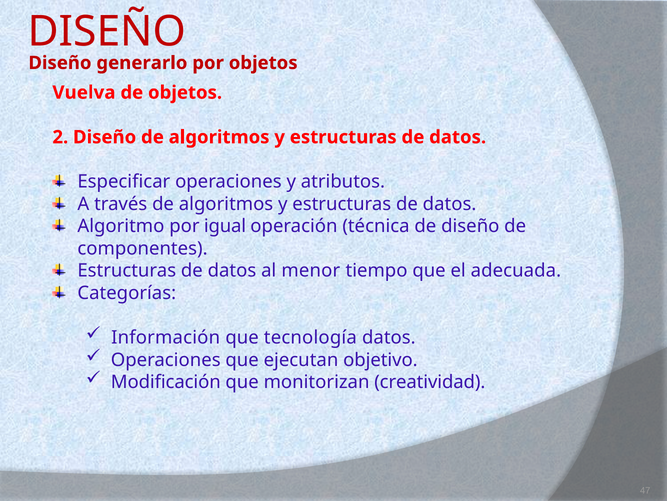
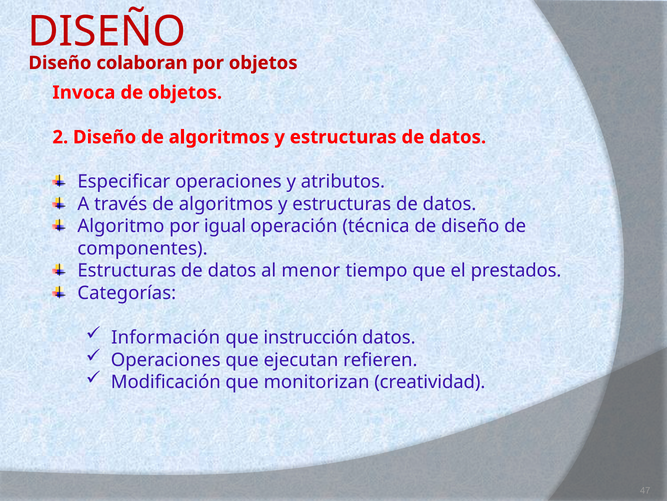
generarlo: generarlo -> colaboran
Vuelva: Vuelva -> Invoca
adecuada: adecuada -> prestados
tecnología: tecnología -> instrucción
objetivo: objetivo -> refieren
